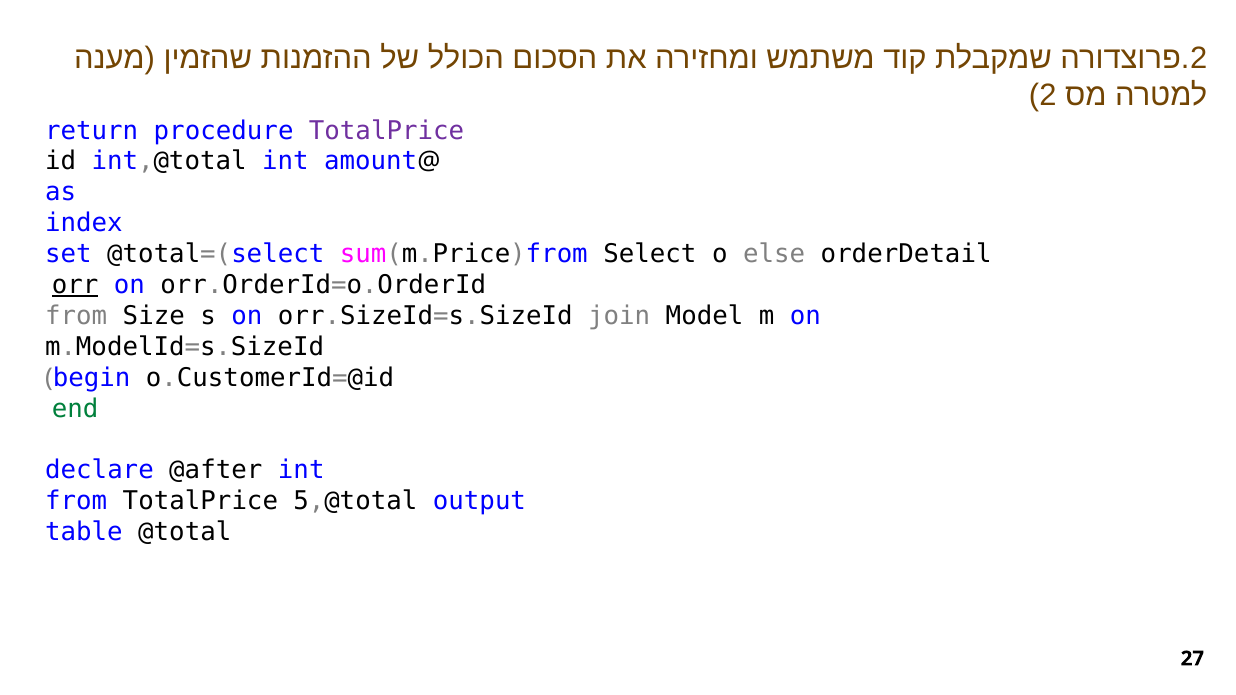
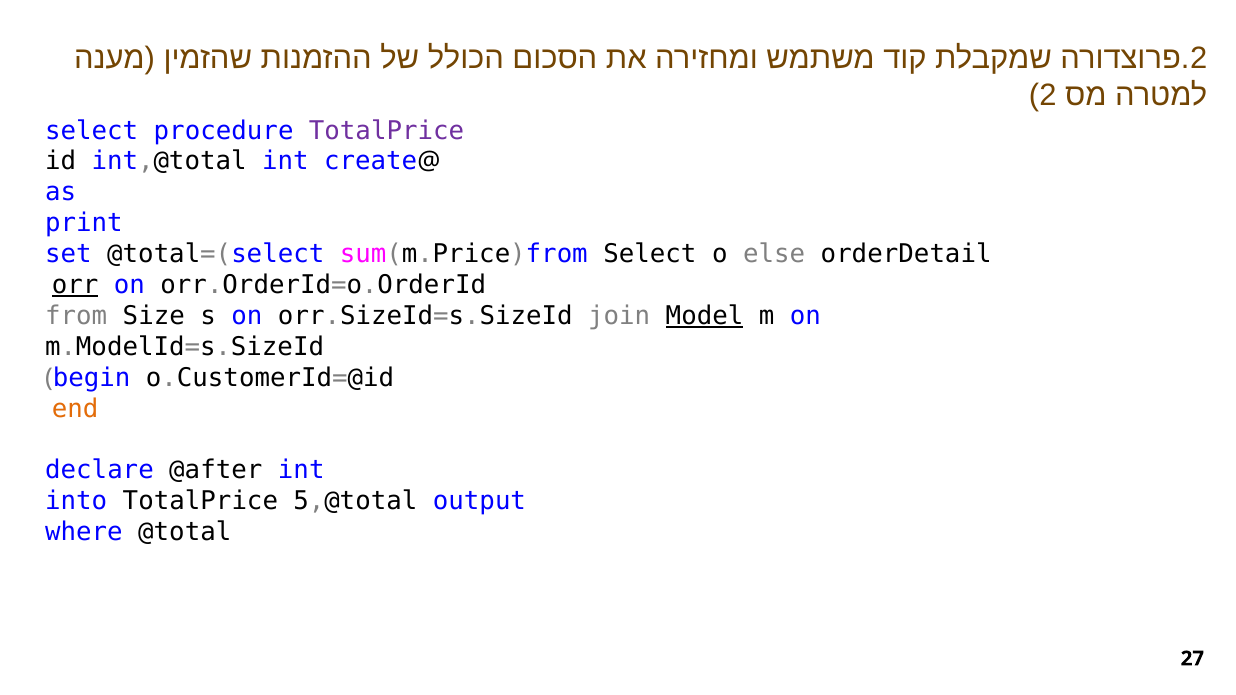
return at (92, 131): return -> select
amount: amount -> create
index: index -> print
Model underline: none -> present
end colour: green -> orange
from at (76, 502): from -> into
table: table -> where
